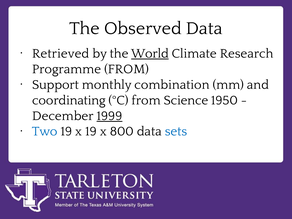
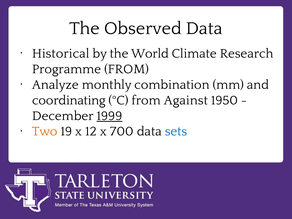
Retrieved: Retrieved -> Historical
World underline: present -> none
Support: Support -> Analyze
Science: Science -> Against
Two colour: blue -> orange
x 19: 19 -> 12
800: 800 -> 700
